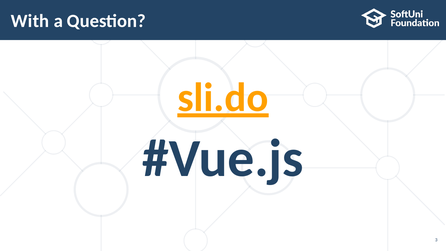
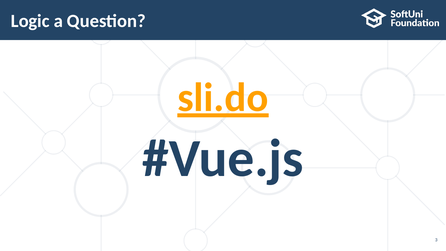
With: With -> Logic
